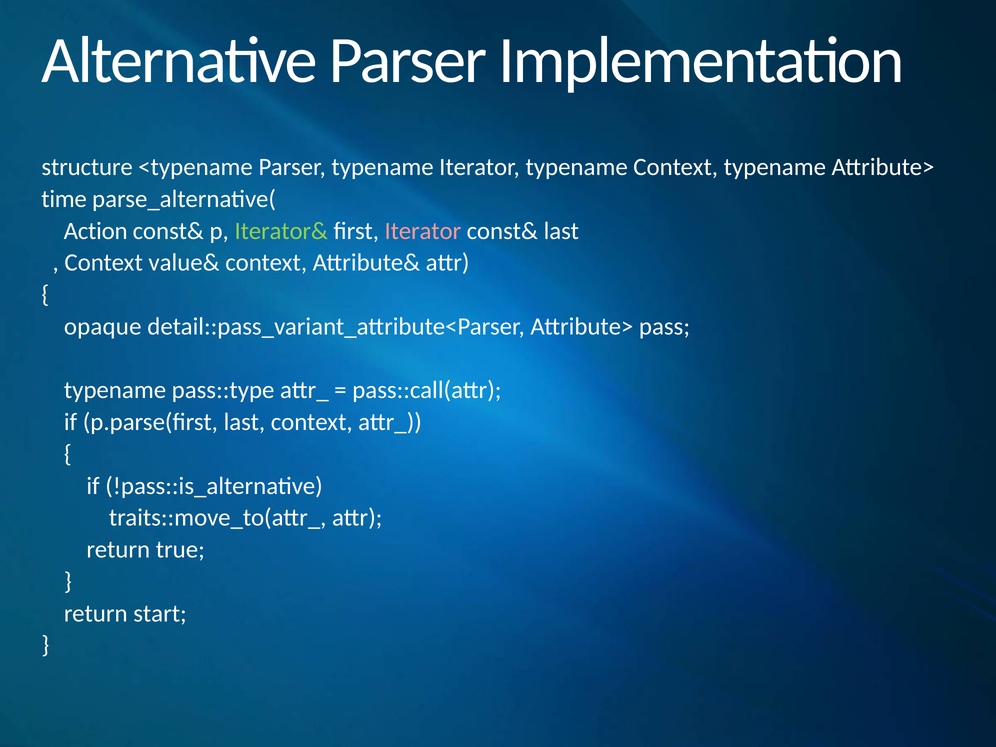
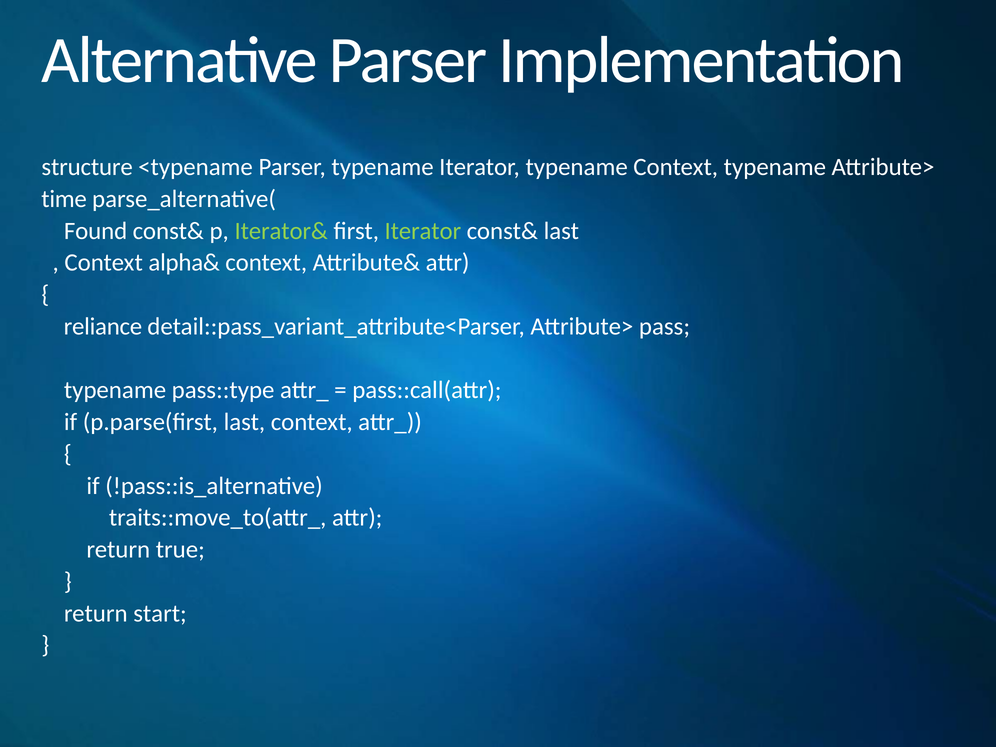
Action: Action -> Found
Iterator at (423, 231) colour: pink -> light green
value&: value& -> alpha&
opaque: opaque -> reliance
